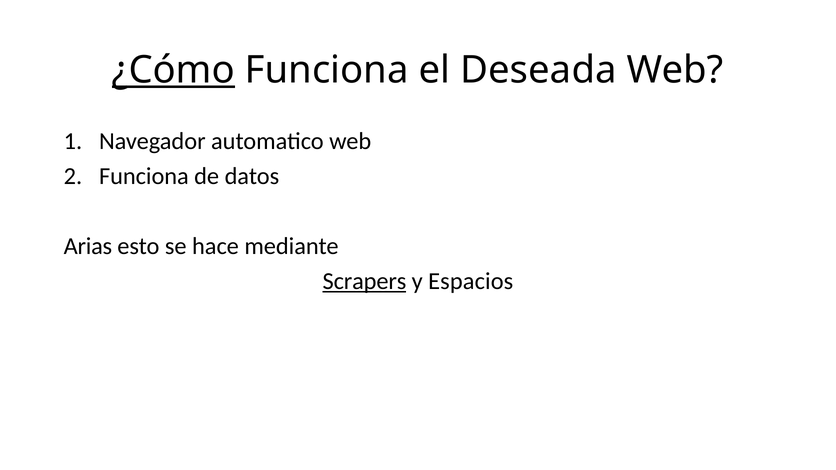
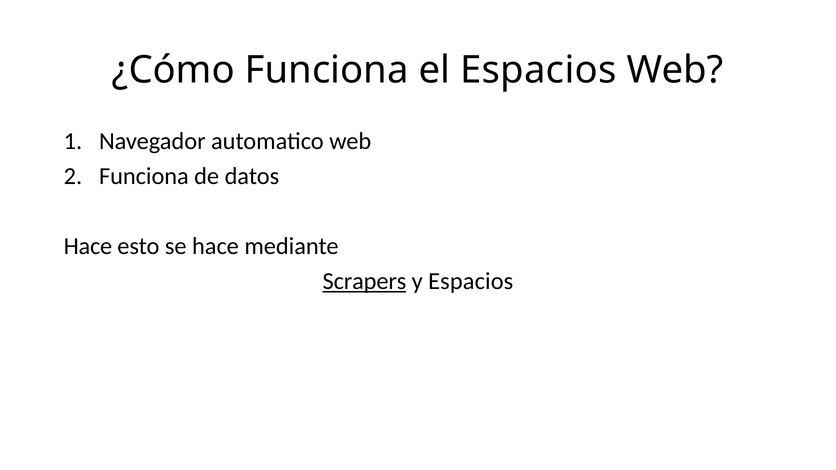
¿Cómo underline: present -> none
el Deseada: Deseada -> Espacios
Arias at (88, 246): Arias -> Hace
